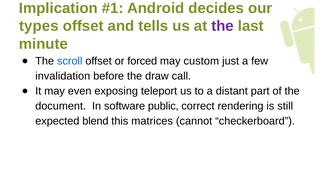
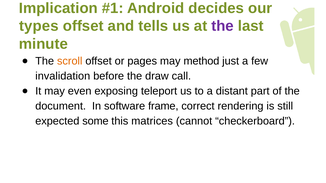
scroll colour: blue -> orange
forced: forced -> pages
custom: custom -> method
public: public -> frame
blend: blend -> some
